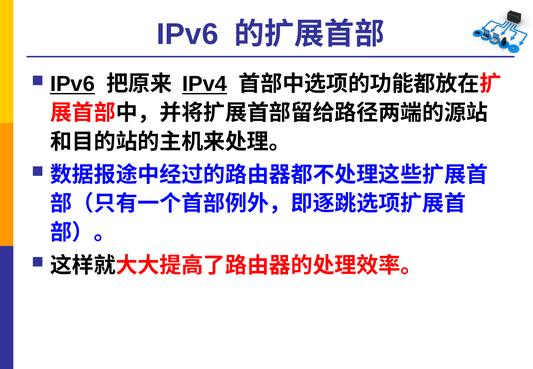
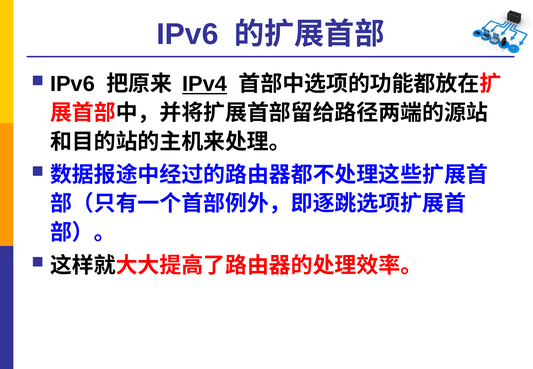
IPv6 at (73, 84) underline: present -> none
